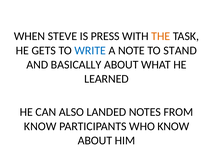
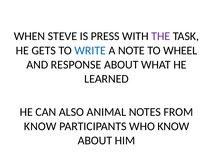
THE colour: orange -> purple
STAND: STAND -> WHEEL
BASICALLY: BASICALLY -> RESPONSE
LANDED: LANDED -> ANIMAL
